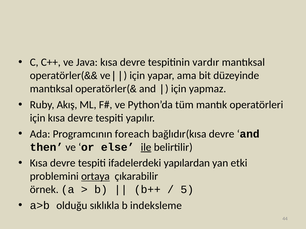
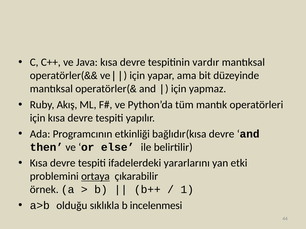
foreach: foreach -> etkinliği
ile underline: present -> none
yapılardan: yapılardan -> yararlarını
5: 5 -> 1
indeksleme: indeksleme -> incelenmesi
